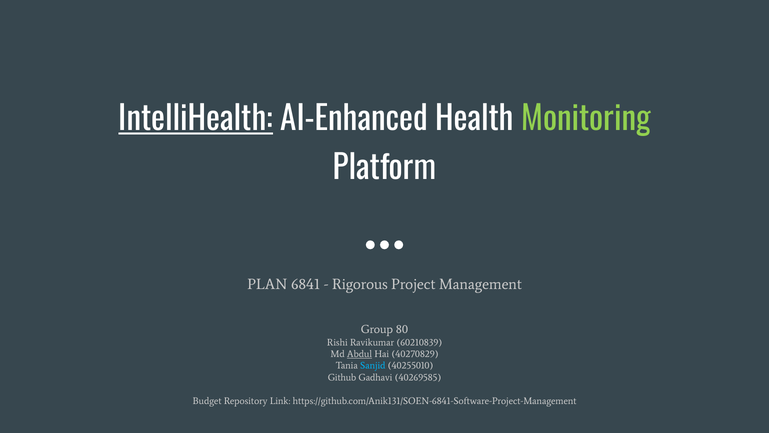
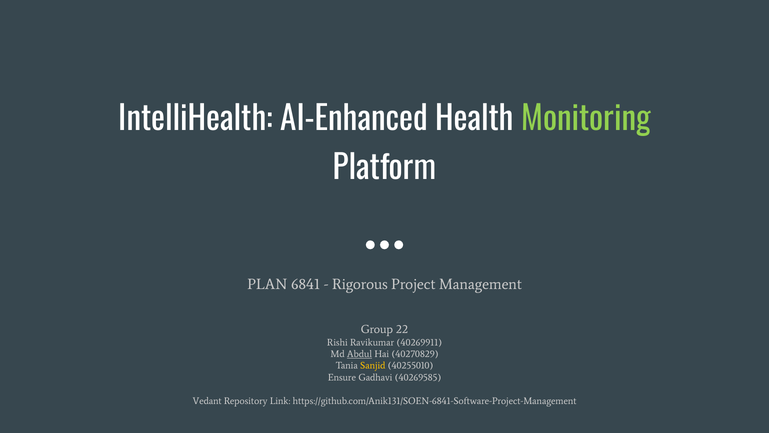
IntelliHealth underline: present -> none
80: 80 -> 22
60210839: 60210839 -> 40269911
Sanjid colour: light blue -> yellow
Github: Github -> Ensure
Budget: Budget -> Vedant
